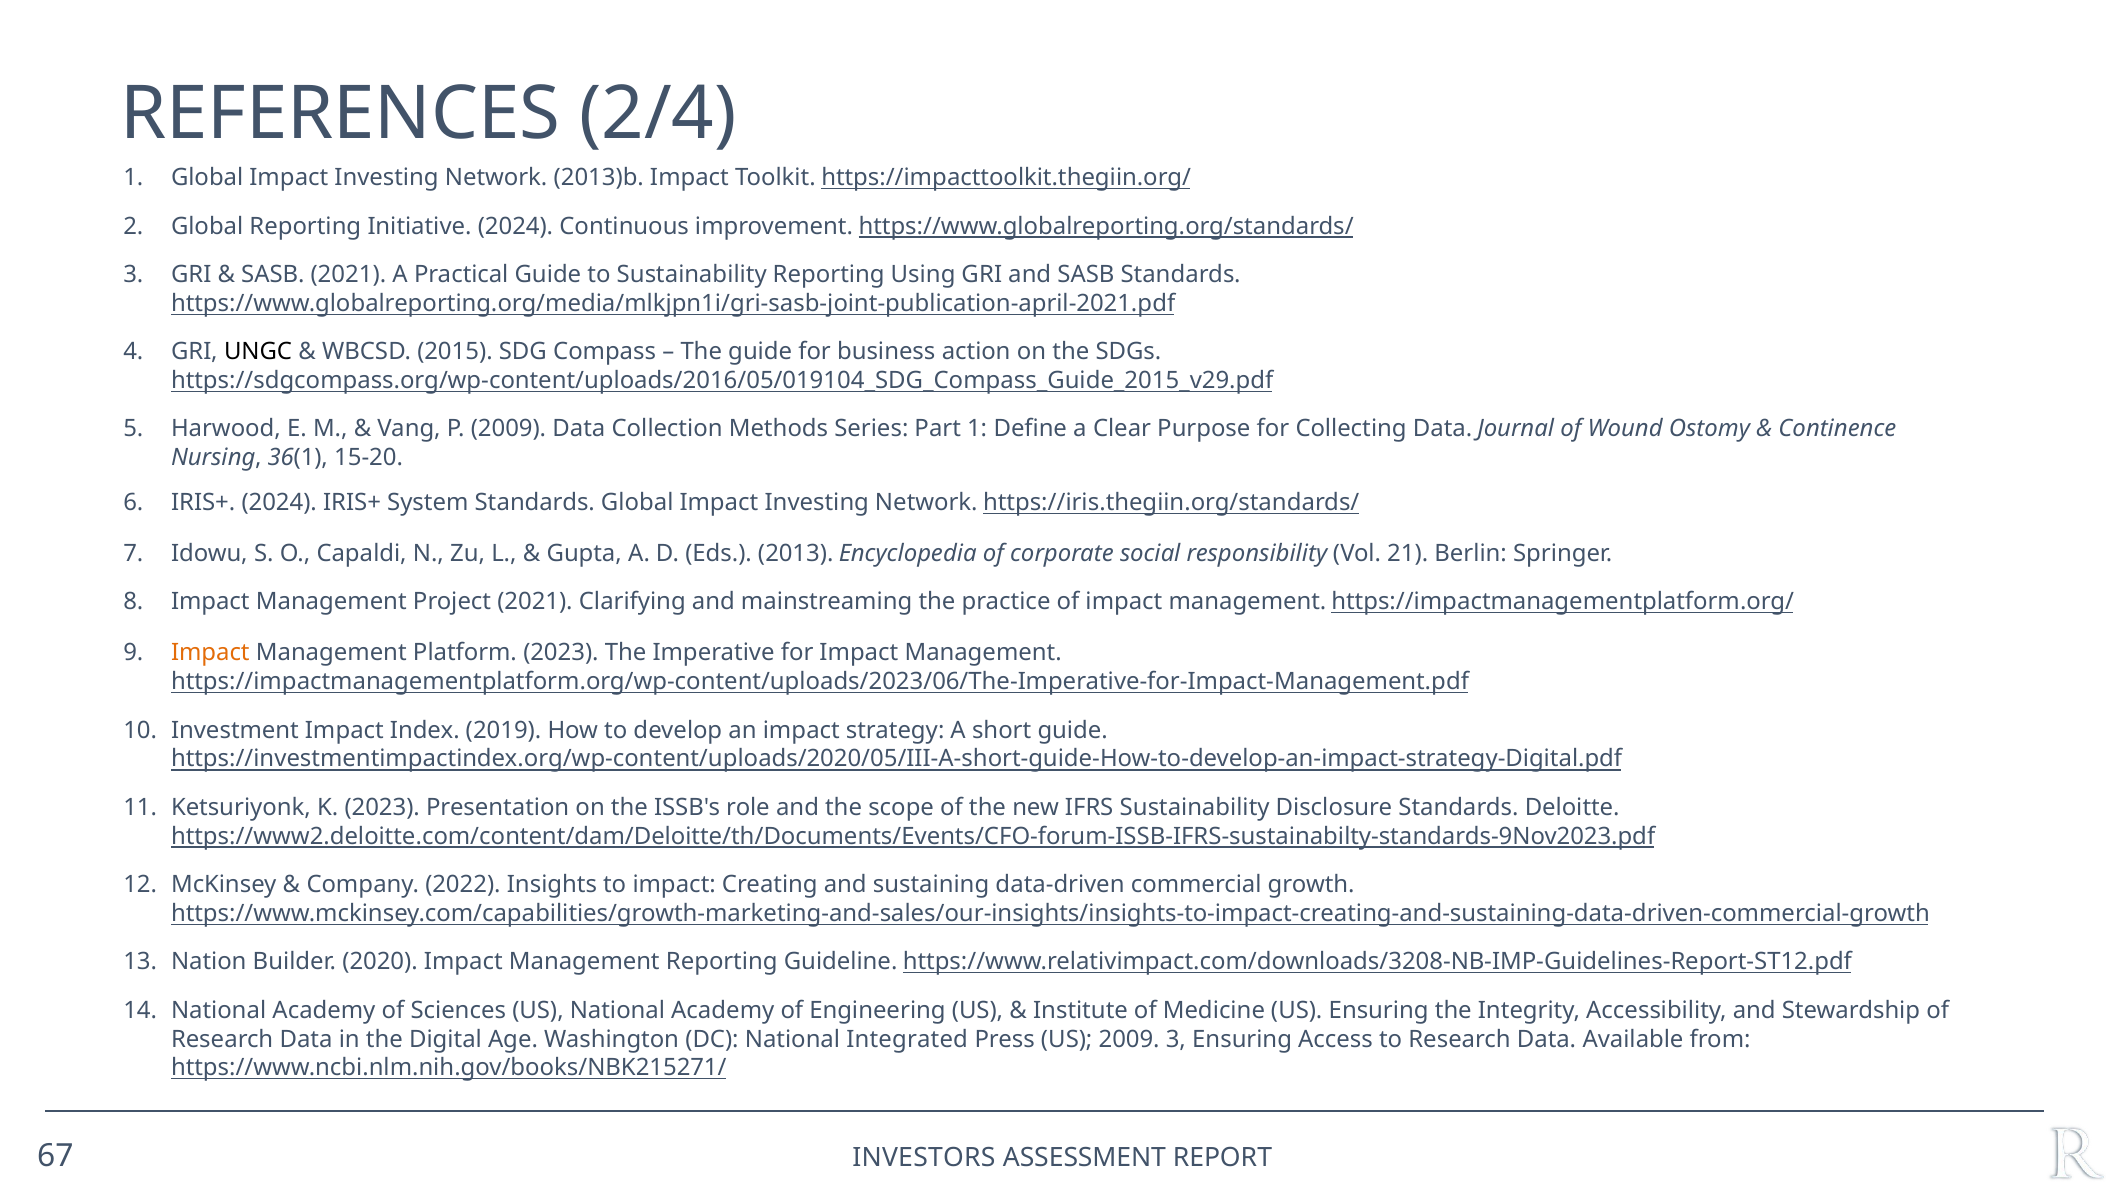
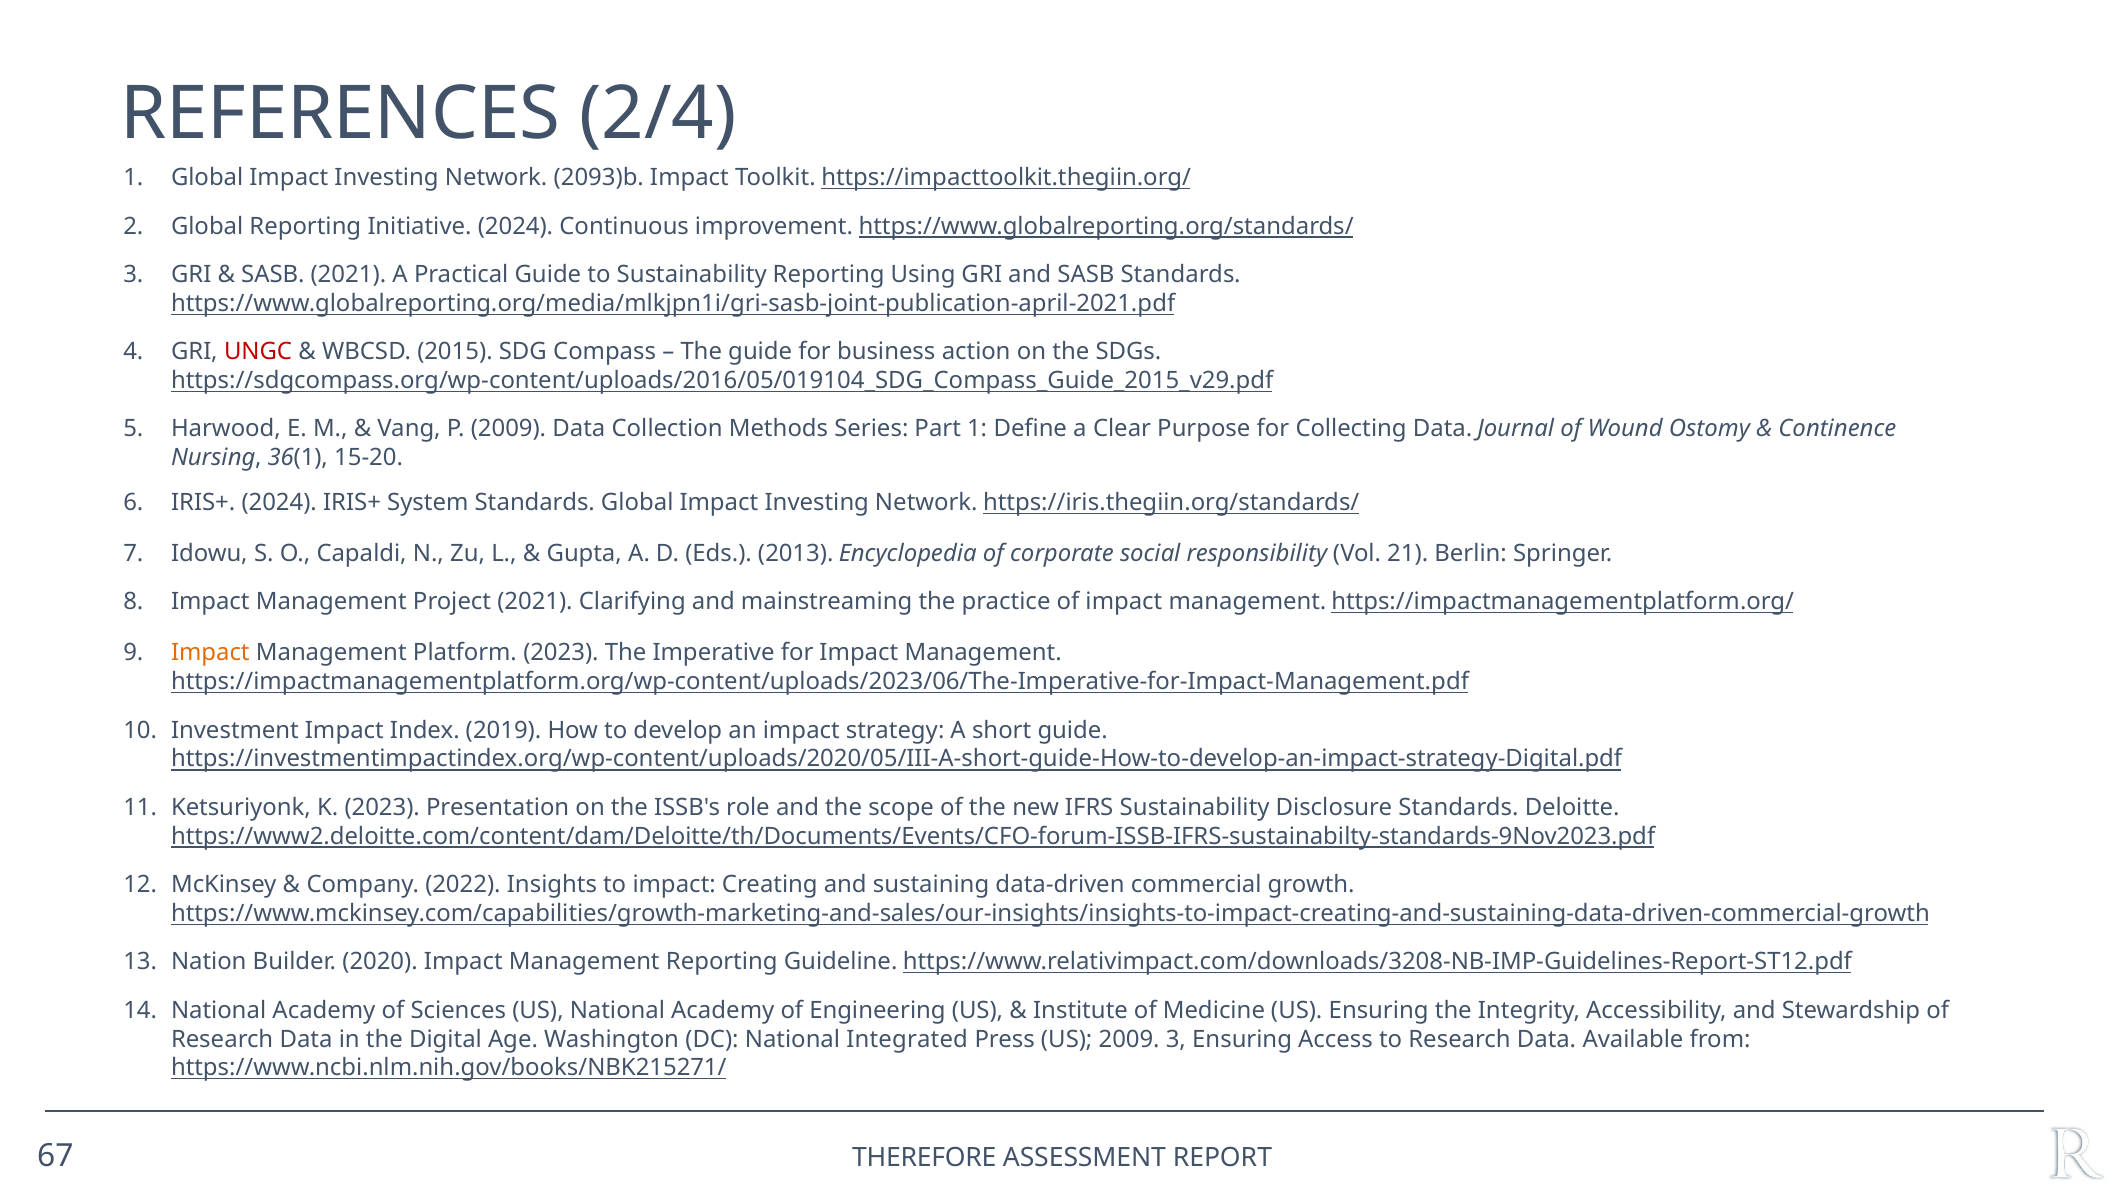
2013)b: 2013)b -> 2093)b
UNGC colour: black -> red
INVESTORS: INVESTORS -> THEREFORE
